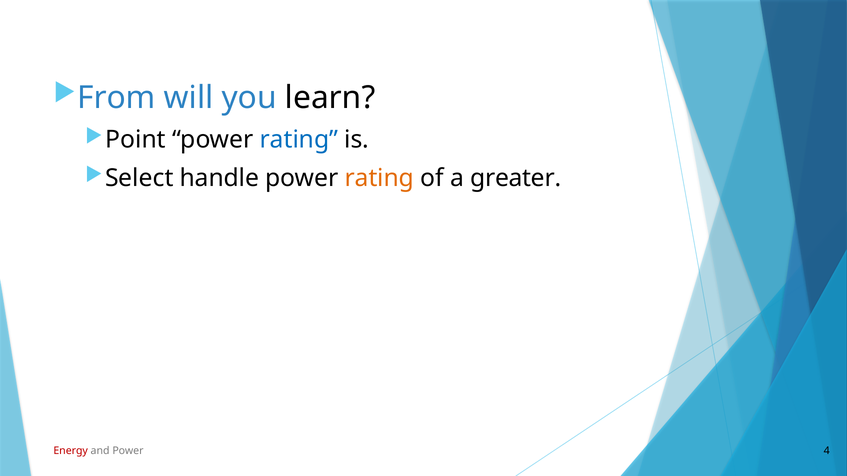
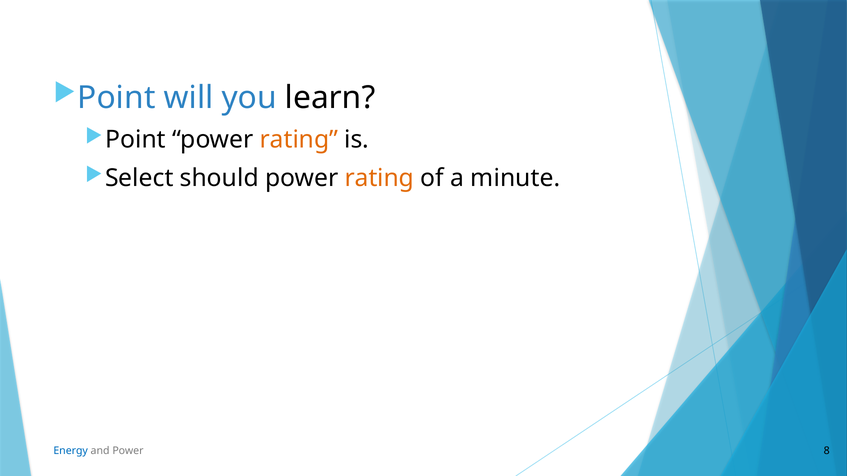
From at (116, 98): From -> Point
rating at (299, 140) colour: blue -> orange
handle: handle -> should
greater: greater -> minute
Energy colour: red -> blue
4: 4 -> 8
